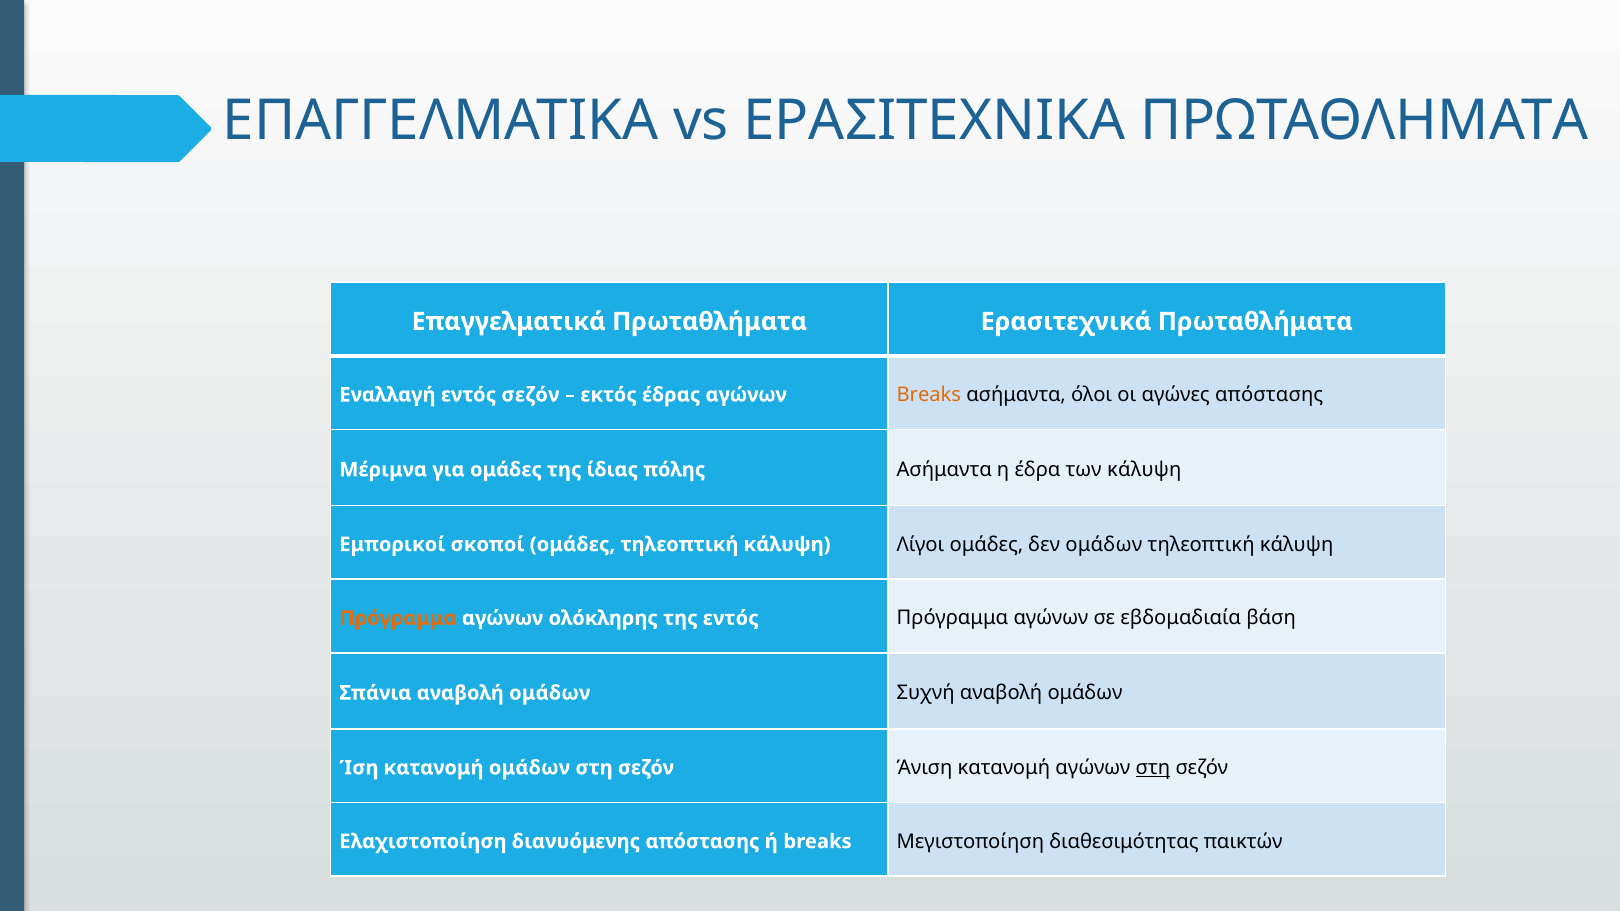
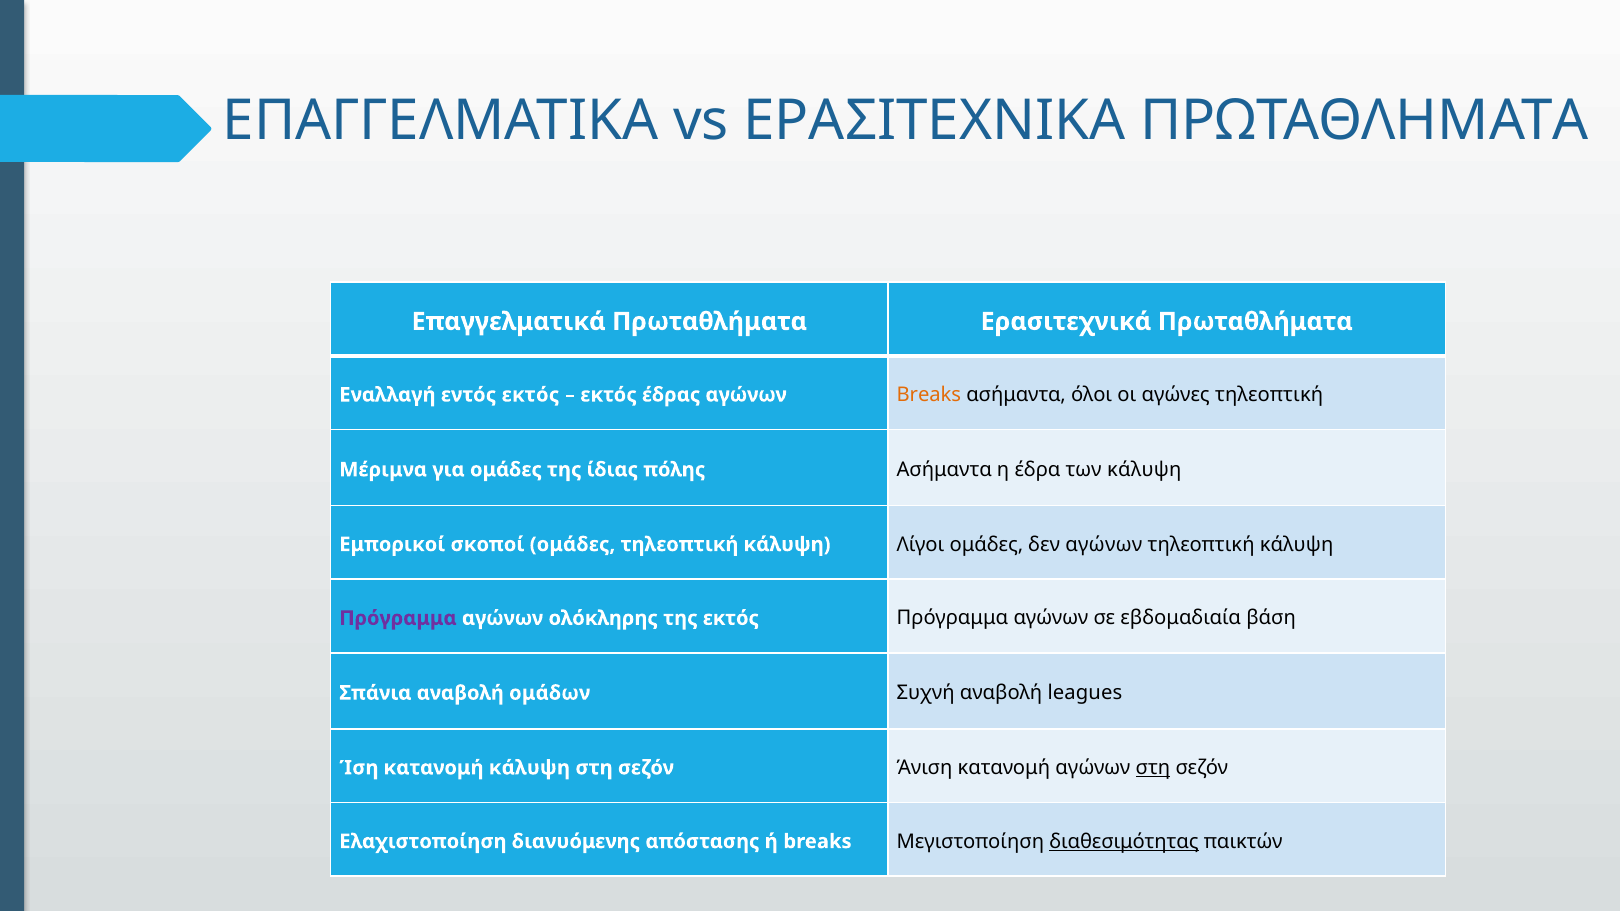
εντός σεζόν: σεζόν -> εκτός
αγώνες απόστασης: απόστασης -> τηλεοπτική
δεν ομάδων: ομάδων -> αγώνων
Πρόγραμμα at (398, 618) colour: orange -> purple
της εντός: εντός -> εκτός
Συχνή αναβολή ομάδων: ομάδων -> leagues
κατανομή ομάδων: ομάδων -> κάλυψη
διαθεσιμότητας underline: none -> present
